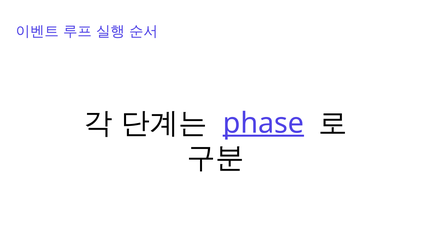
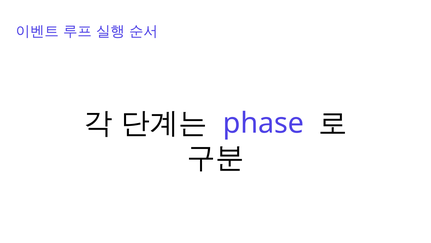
phase underline: present -> none
